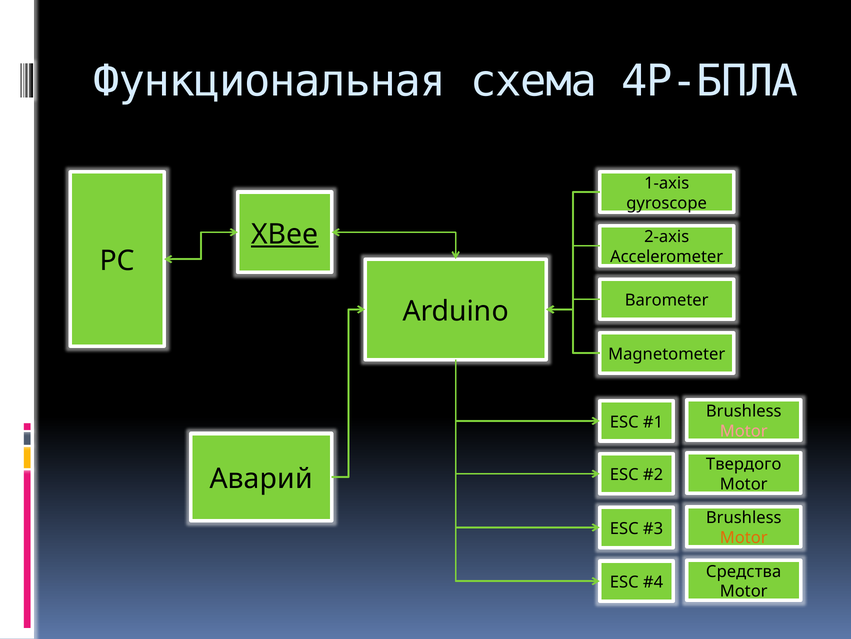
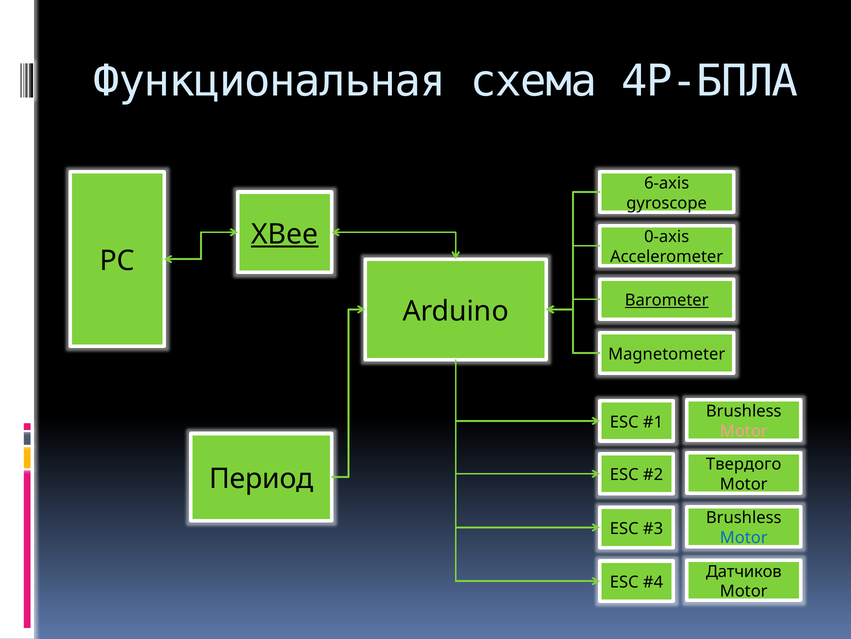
1-axis: 1-axis -> 6-axis
2-axis: 2-axis -> 0-axis
Barometer underline: none -> present
Аварий: Аварий -> Период
Motor at (744, 537) colour: orange -> blue
Средства: Средства -> Датчиков
